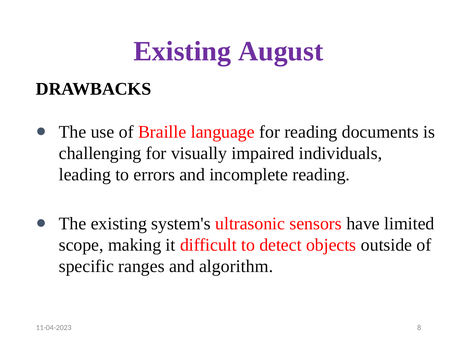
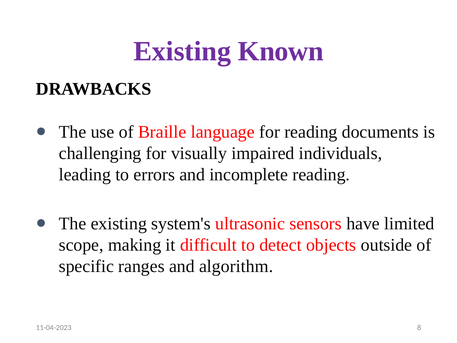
August: August -> Known
